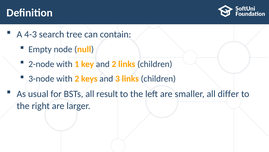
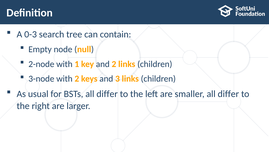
4-3: 4-3 -> 0-3
BSTs all result: result -> differ
